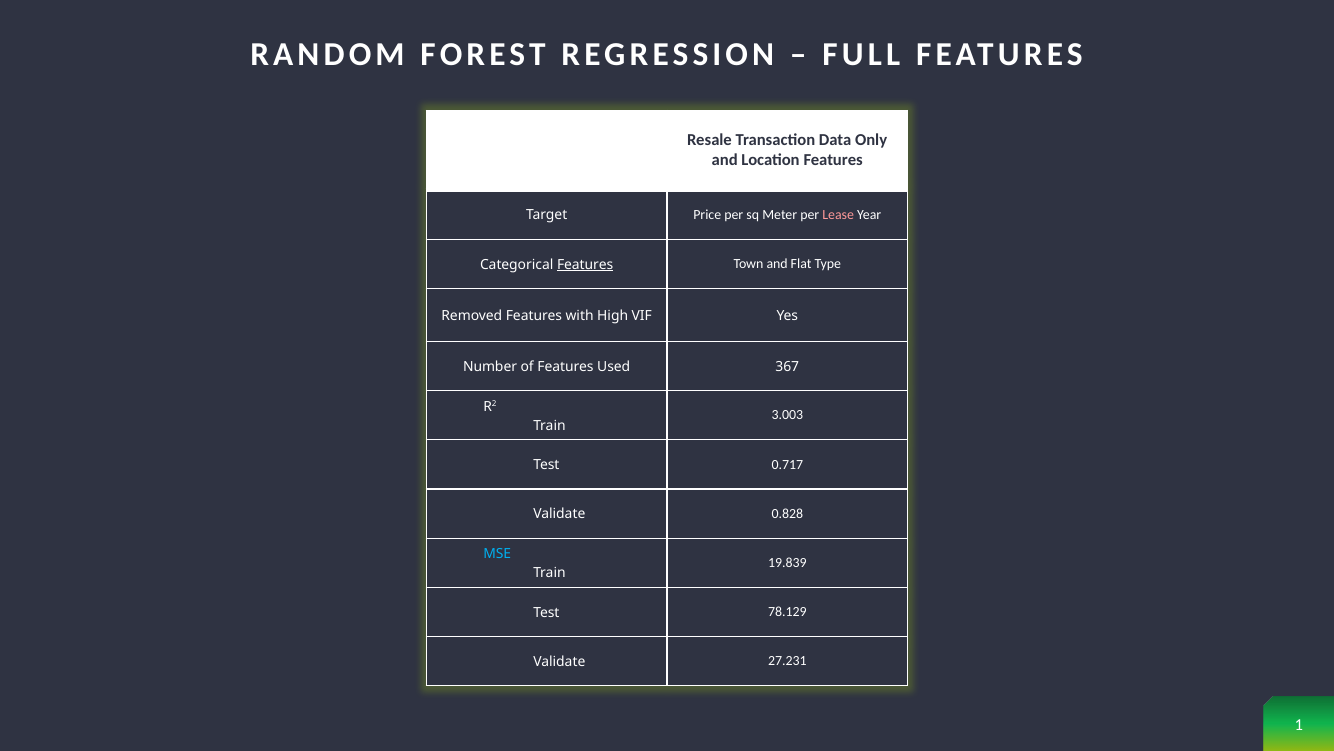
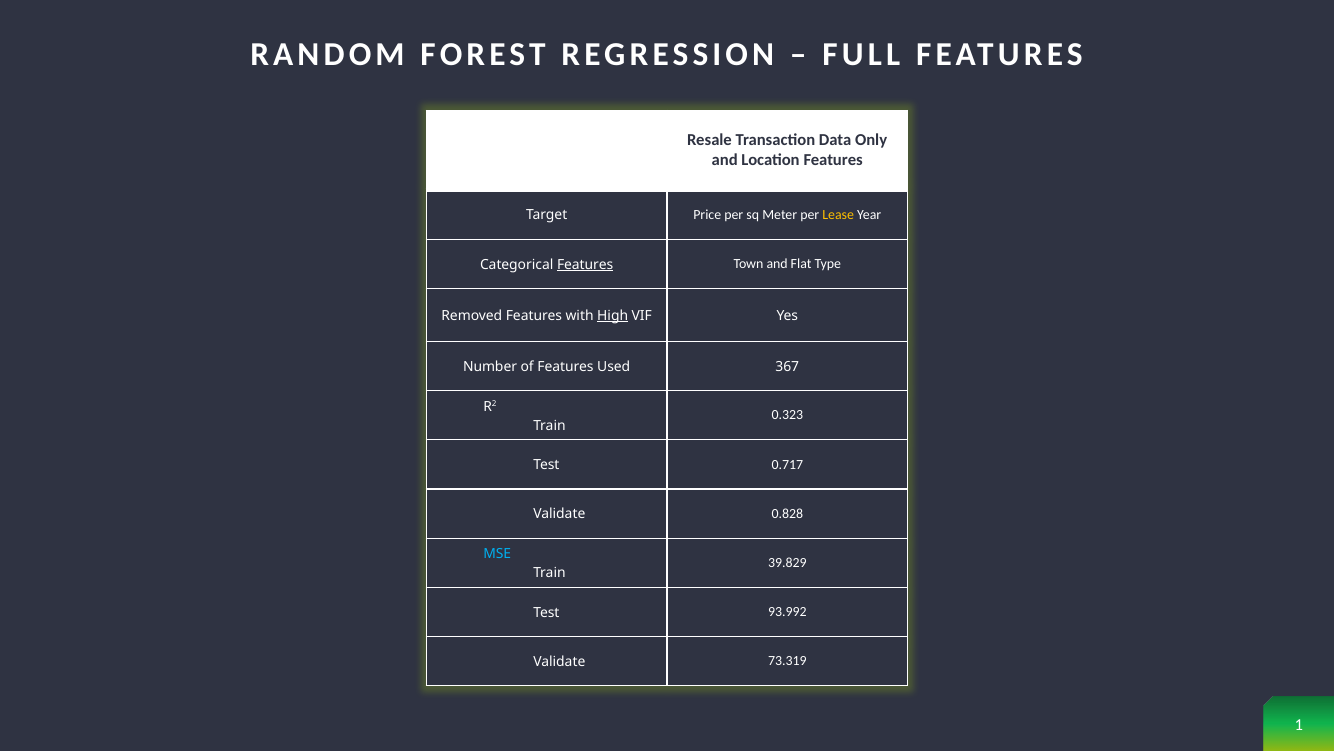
Lease colour: pink -> yellow
High underline: none -> present
3.003: 3.003 -> 0.323
19.839: 19.839 -> 39.829
78.129: 78.129 -> 93.992
27.231: 27.231 -> 73.319
